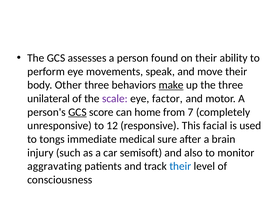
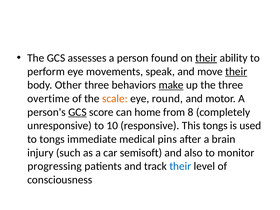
their at (206, 58) underline: none -> present
their at (236, 71) underline: none -> present
unilateral: unilateral -> overtime
scale colour: purple -> orange
factor: factor -> round
7: 7 -> 8
12: 12 -> 10
This facial: facial -> tongs
sure: sure -> pins
aggravating: aggravating -> progressing
